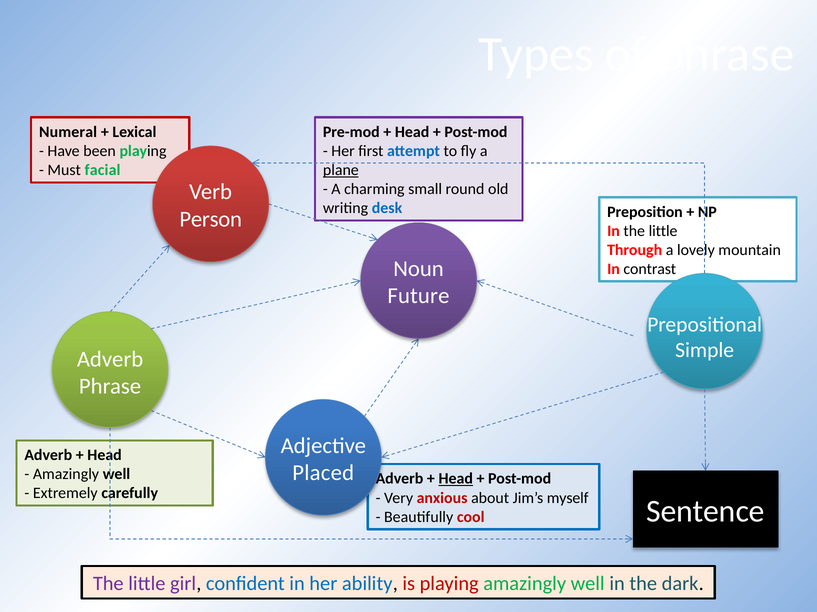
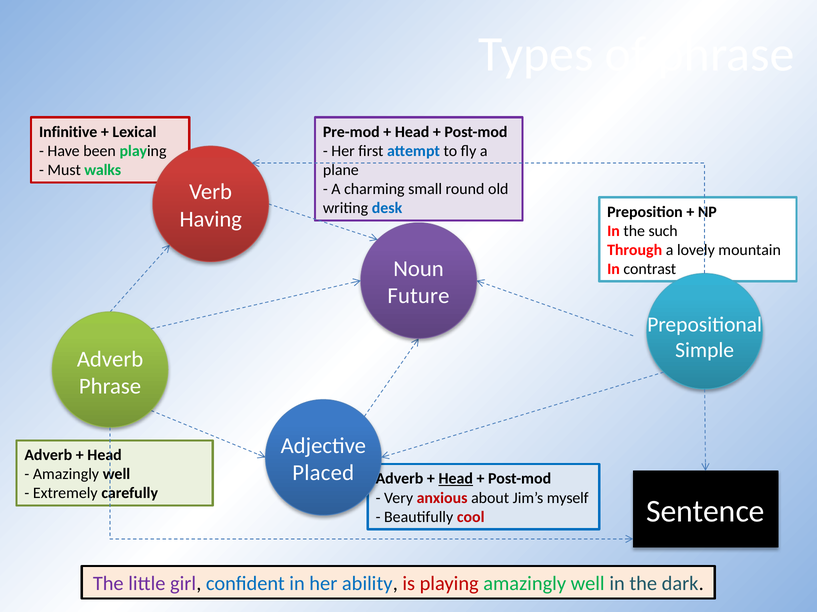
Numeral: Numeral -> Infinitive
facial: facial -> walks
plane underline: present -> none
Person: Person -> Having
In the little: little -> such
